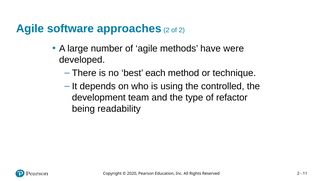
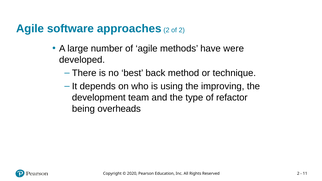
each: each -> back
controlled: controlled -> improving
readability: readability -> overheads
